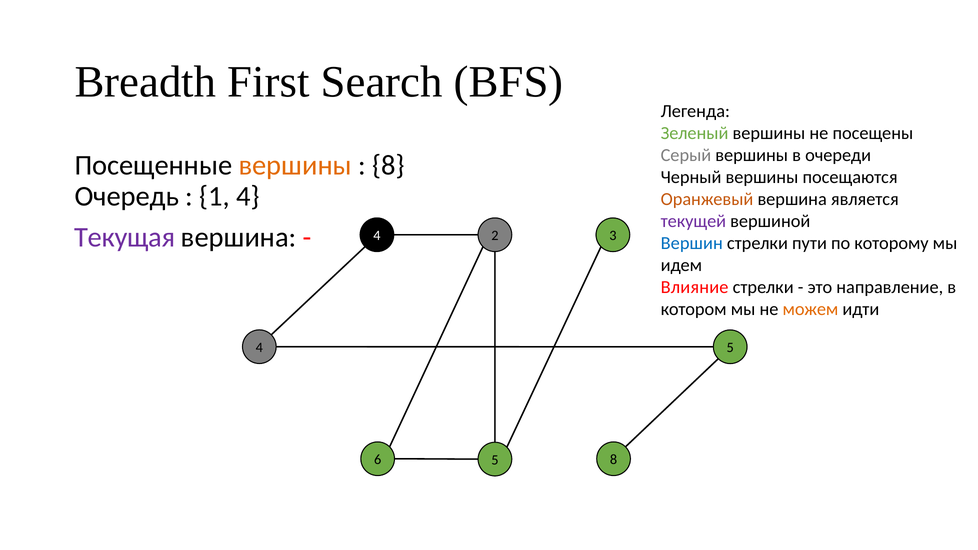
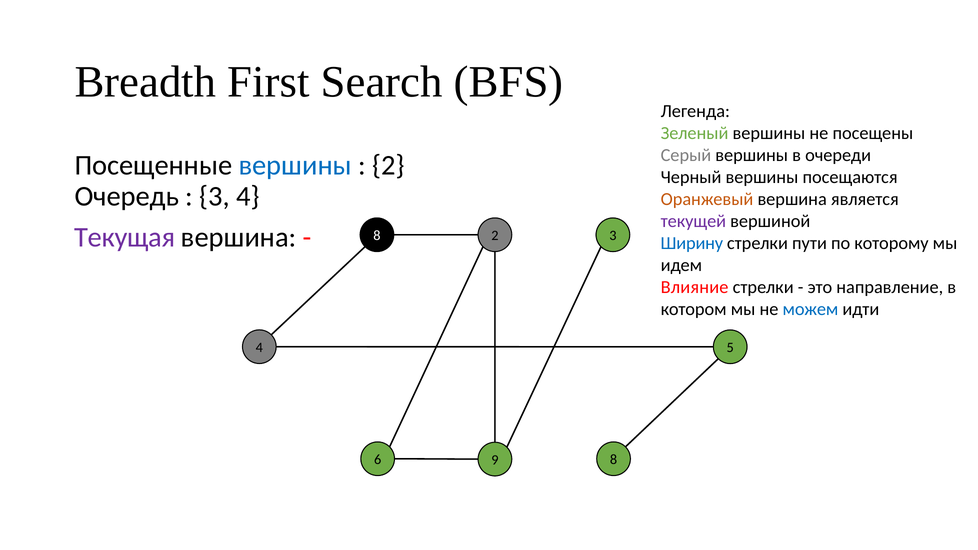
вершины at (295, 165) colour: orange -> blue
8 at (389, 165): 8 -> 2
1 at (215, 196): 1 -> 3
4 at (377, 236): 4 -> 8
Вершин: Вершин -> Ширину
можем colour: orange -> blue
6 5: 5 -> 9
